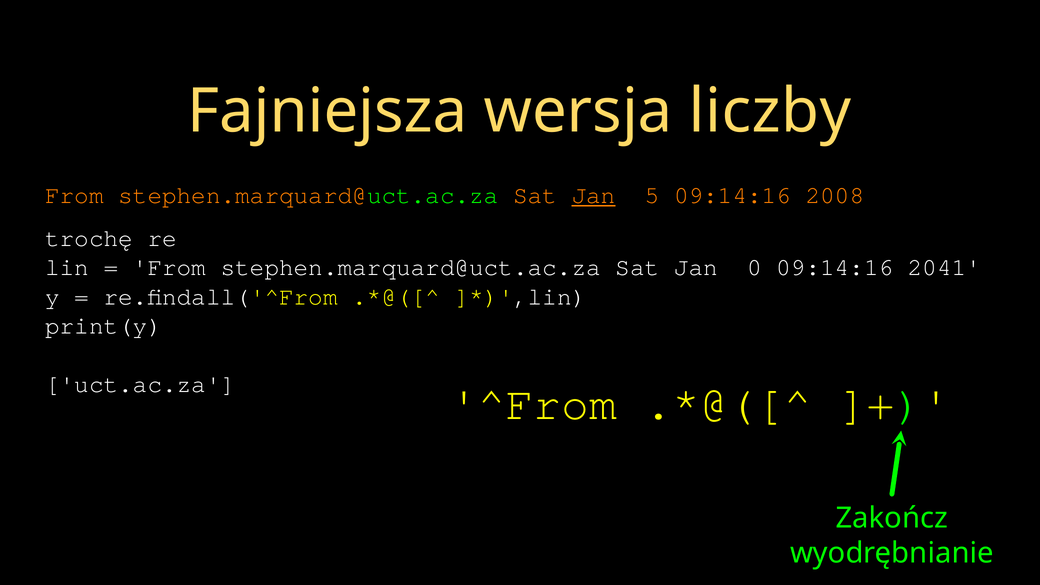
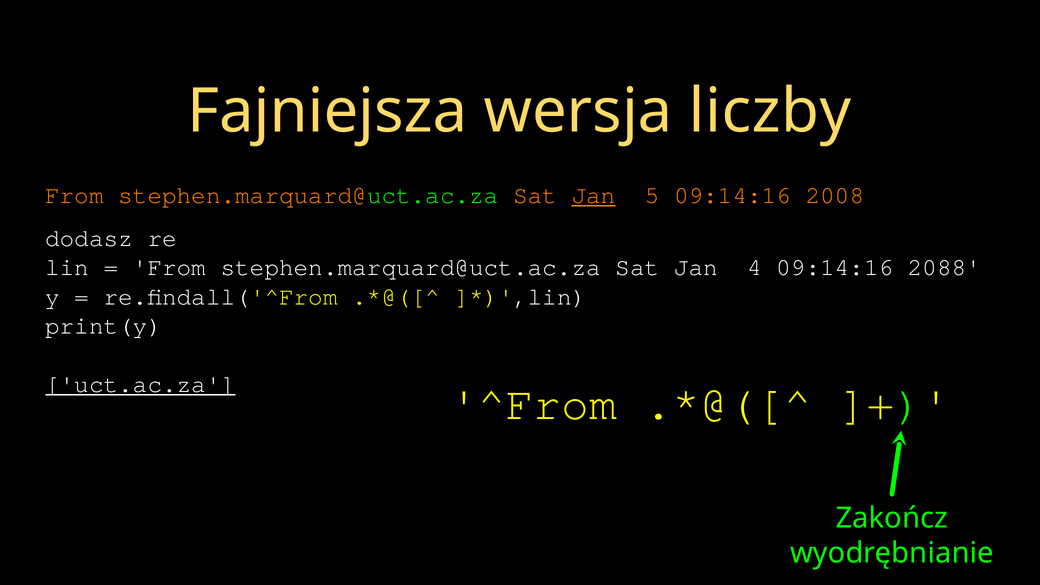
trochę: trochę -> dodasz
0: 0 -> 4
2041: 2041 -> 2088
uct.ac.za underline: none -> present
